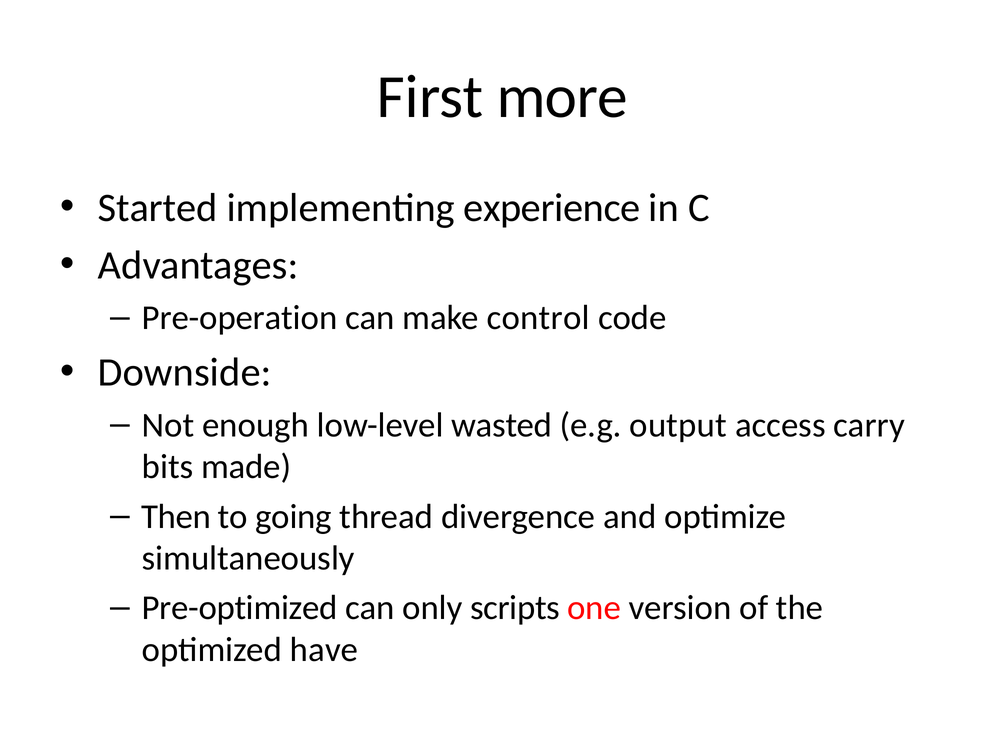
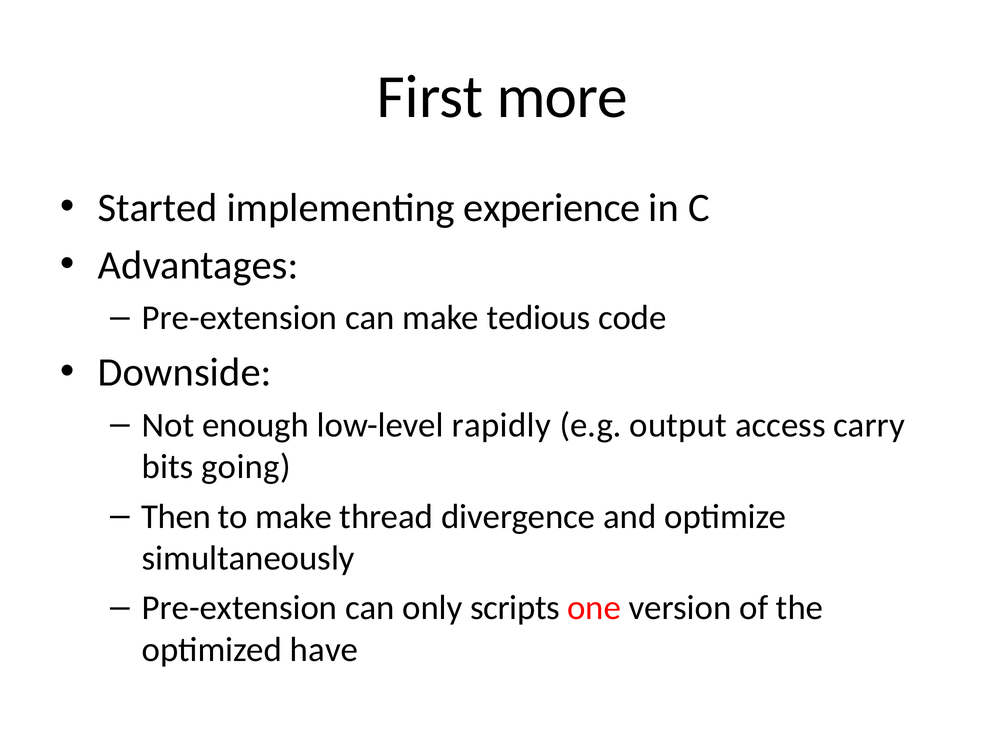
Pre-operation at (240, 318): Pre-operation -> Pre-extension
control: control -> tedious
wasted: wasted -> rapidly
made: made -> going
to going: going -> make
Pre-optimized at (240, 608): Pre-optimized -> Pre-extension
